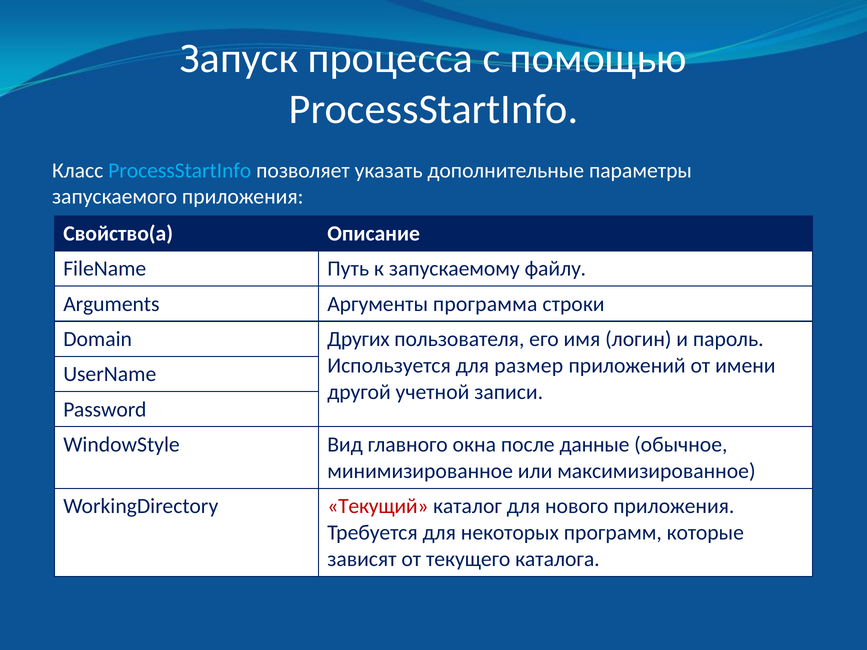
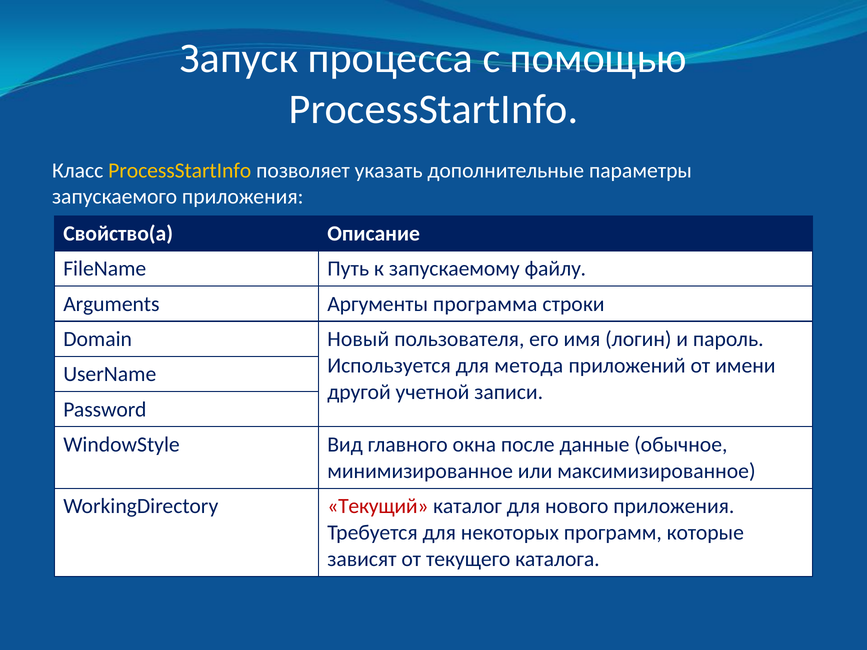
ProcessStartInfo at (180, 171) colour: light blue -> yellow
Других: Других -> Новый
размер: размер -> метода
